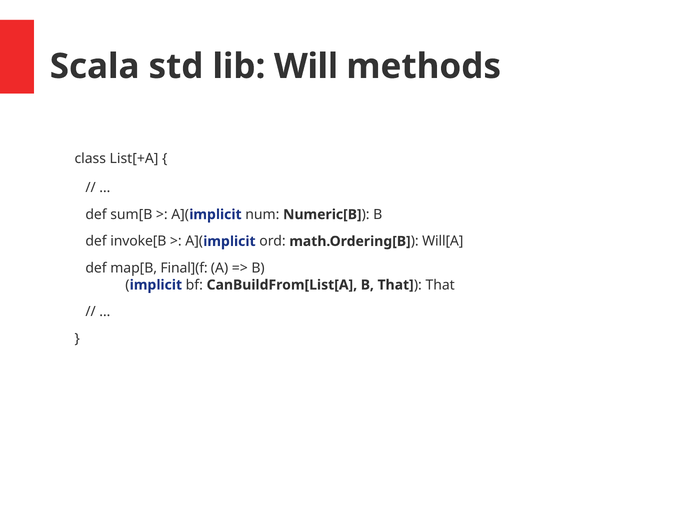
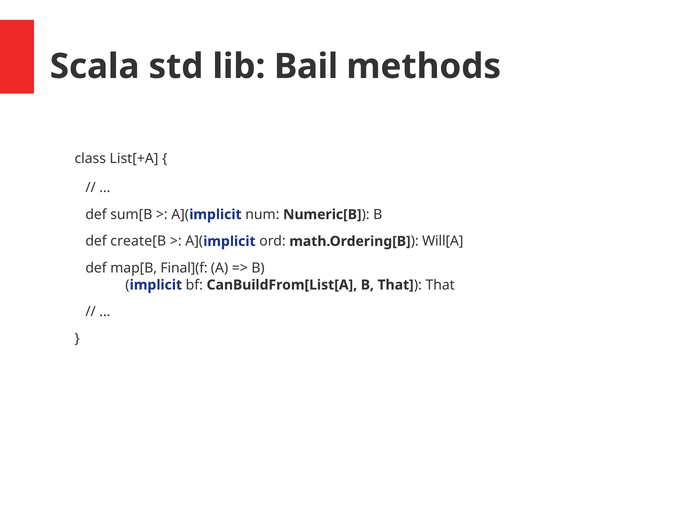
Will: Will -> Bail
invoke[B: invoke[B -> create[B
